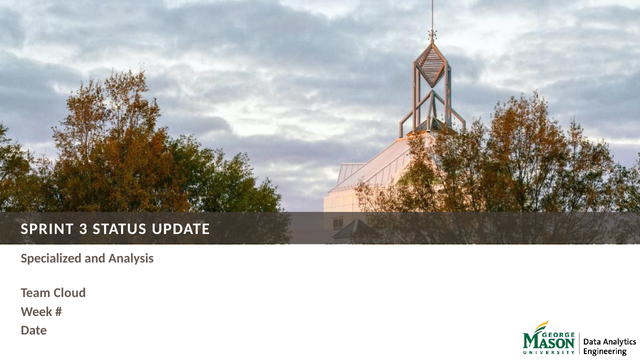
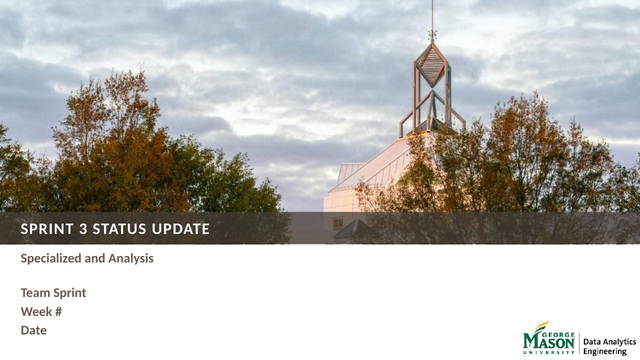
Team Cloud: Cloud -> Sprint
